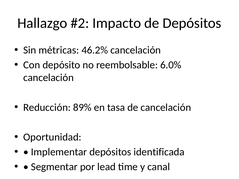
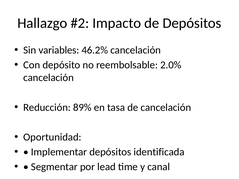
métricas: métricas -> variables
6.0%: 6.0% -> 2.0%
